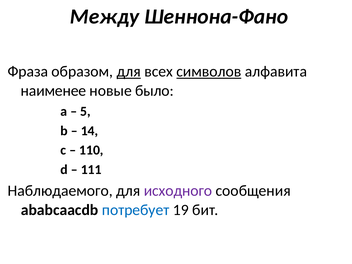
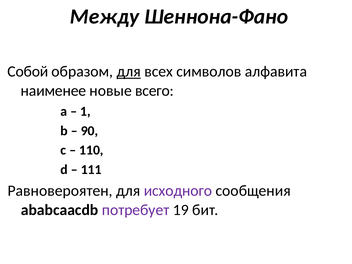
Фраза: Фраза -> Собой
символов underline: present -> none
было: было -> всего
5: 5 -> 1
14: 14 -> 90
Наблюдаемого: Наблюдаемого -> Равновероятен
потребует colour: blue -> purple
